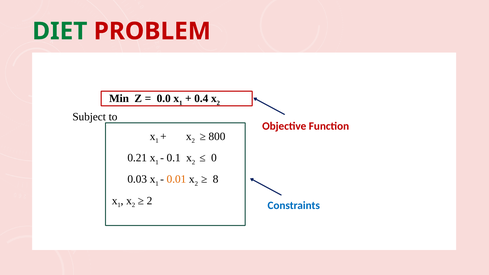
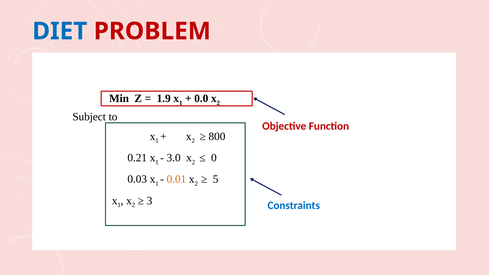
DIET colour: green -> blue
0.0: 0.0 -> 1.9
0.4: 0.4 -> 0.0
0.1: 0.1 -> 3.0
8: 8 -> 5
2 at (150, 201): 2 -> 3
